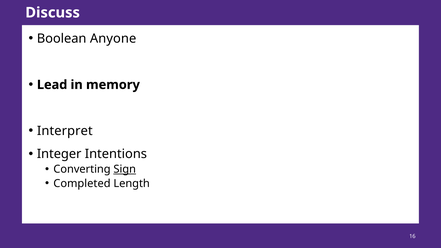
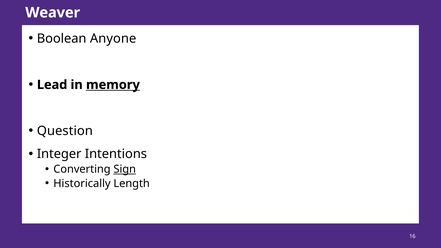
Discuss: Discuss -> Weaver
memory underline: none -> present
Interpret: Interpret -> Question
Completed: Completed -> Historically
